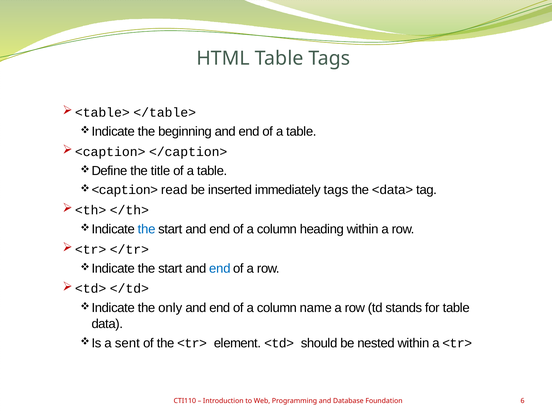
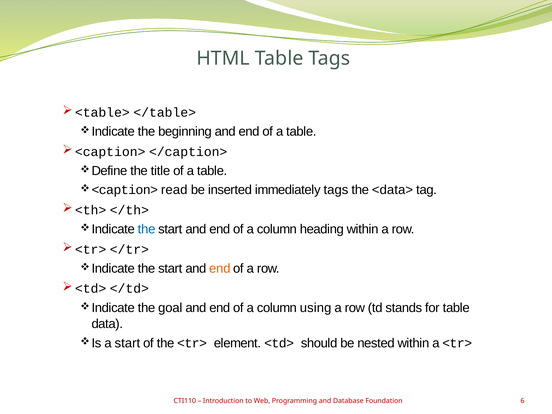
end at (220, 269) colour: blue -> orange
only: only -> goal
name: name -> using
a sent: sent -> start
